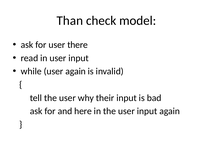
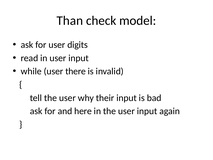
there: there -> digits
user again: again -> there
